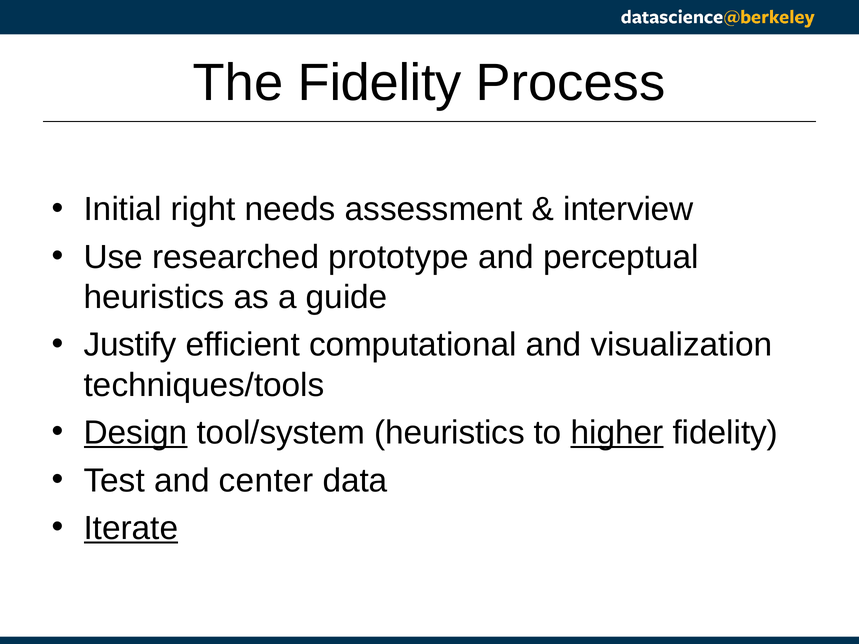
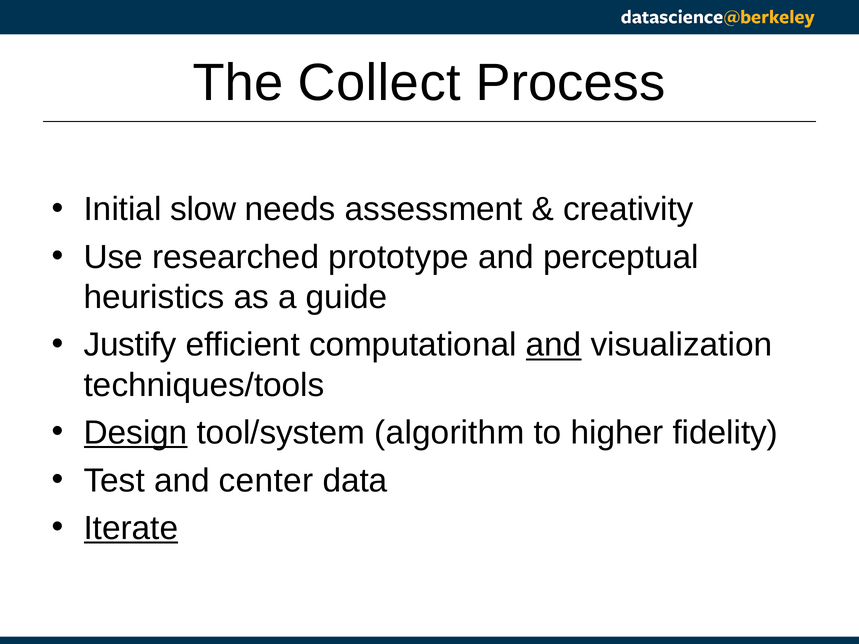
The Fidelity: Fidelity -> Collect
right: right -> slow
interview: interview -> creativity
and at (554, 345) underline: none -> present
tool/system heuristics: heuristics -> algorithm
higher underline: present -> none
